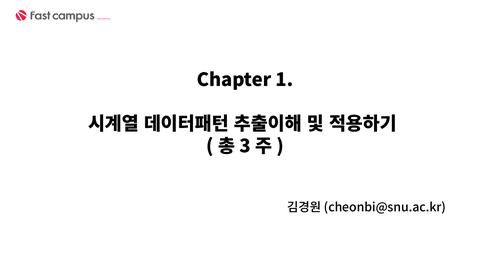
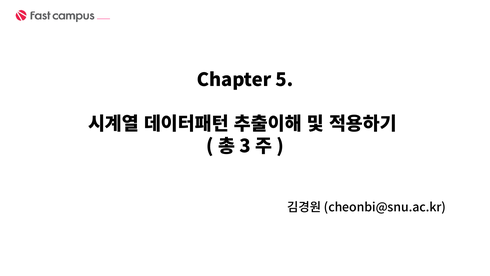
1: 1 -> 5
